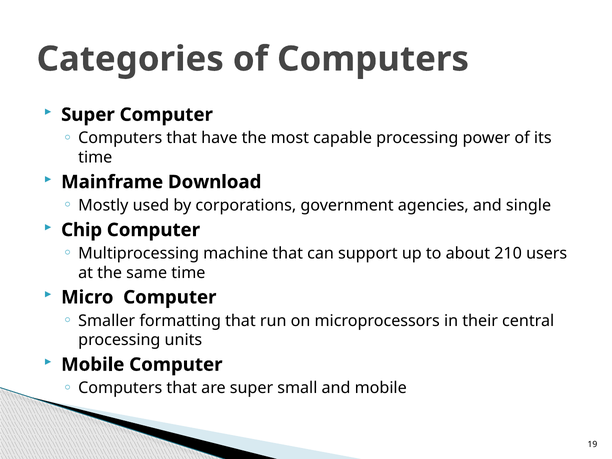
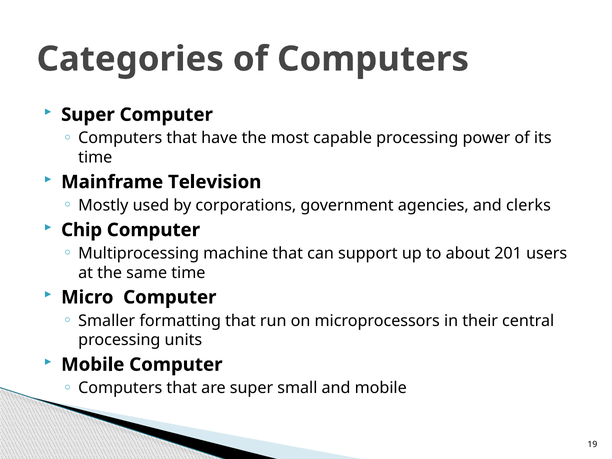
Download: Download -> Television
single: single -> clerks
210: 210 -> 201
